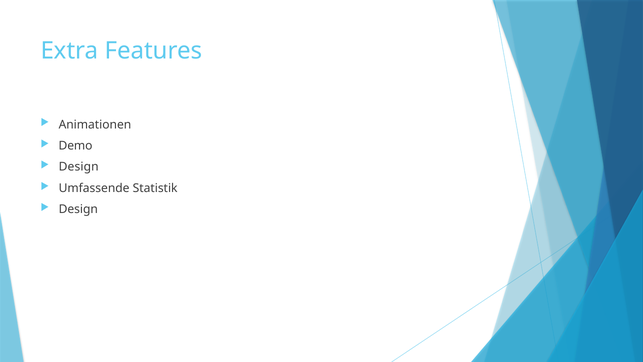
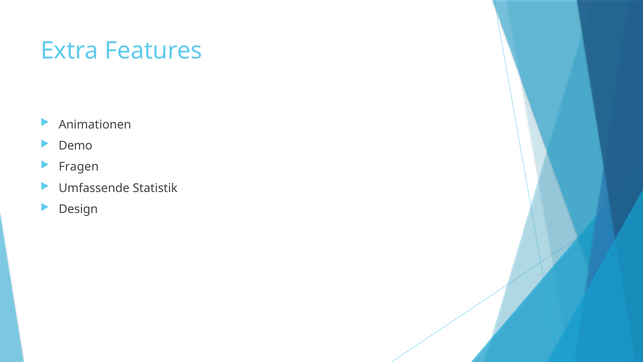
Design at (79, 167): Design -> Fragen
